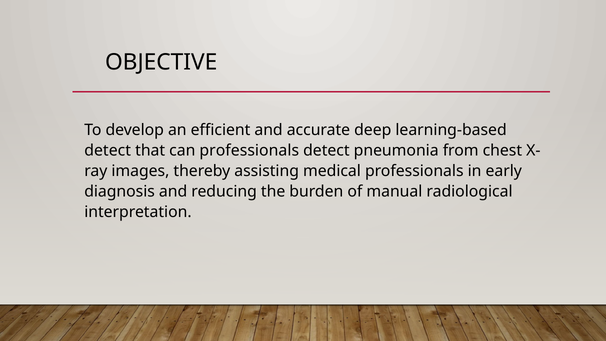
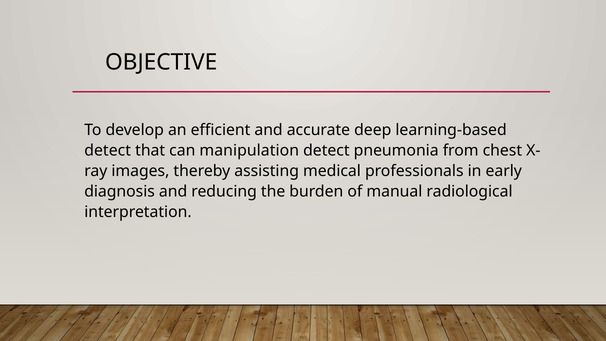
can professionals: professionals -> manipulation
